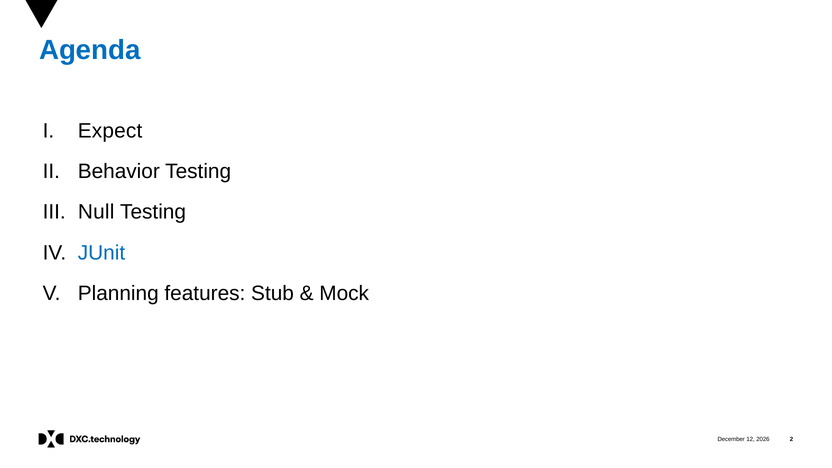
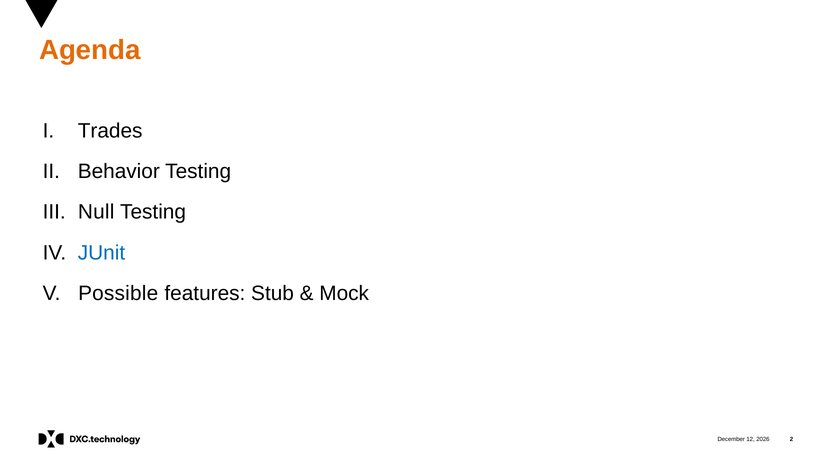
Agenda colour: blue -> orange
Expect: Expect -> Trades
Planning: Planning -> Possible
